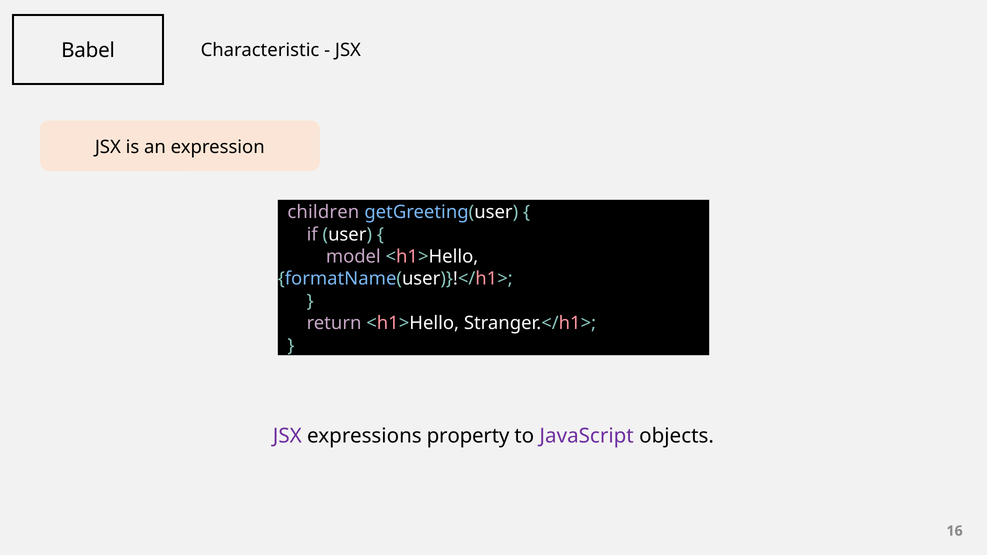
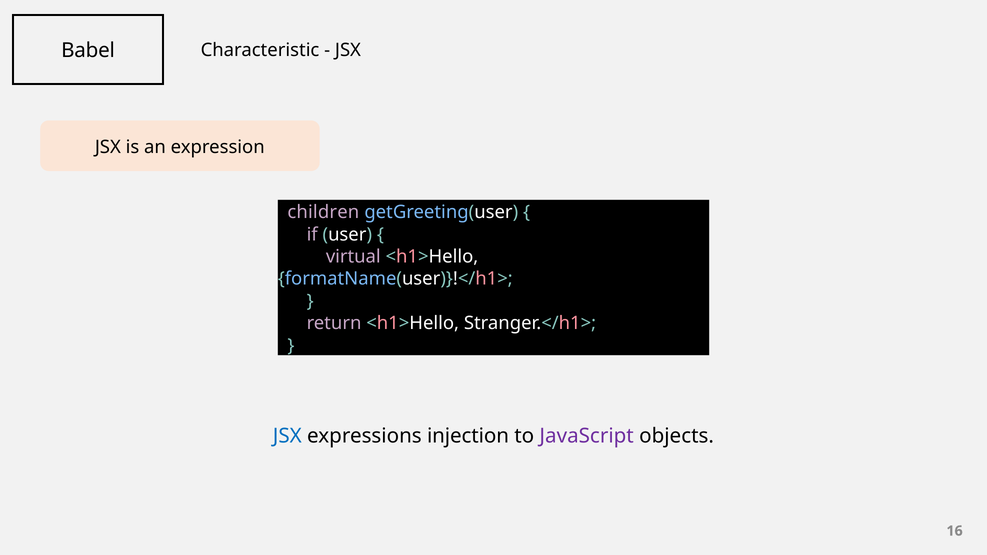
model: model -> virtual
JSX at (287, 436) colour: purple -> blue
property: property -> injection
